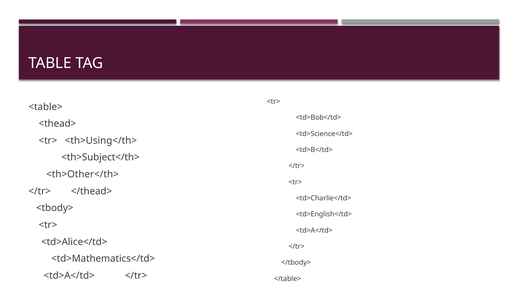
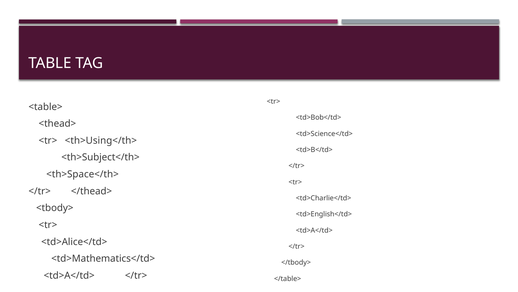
<th>Other</th>: <th>Other</th> -> <th>Space</th>
